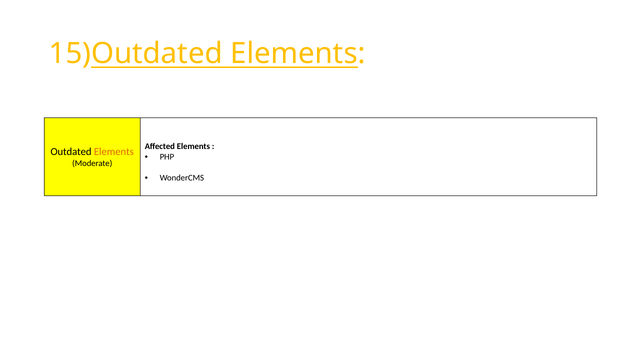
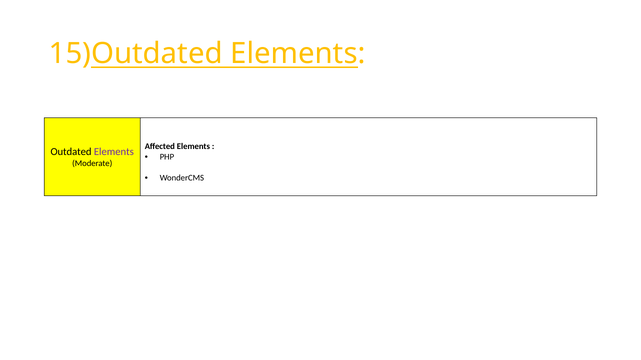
Elements at (114, 152) colour: orange -> purple
